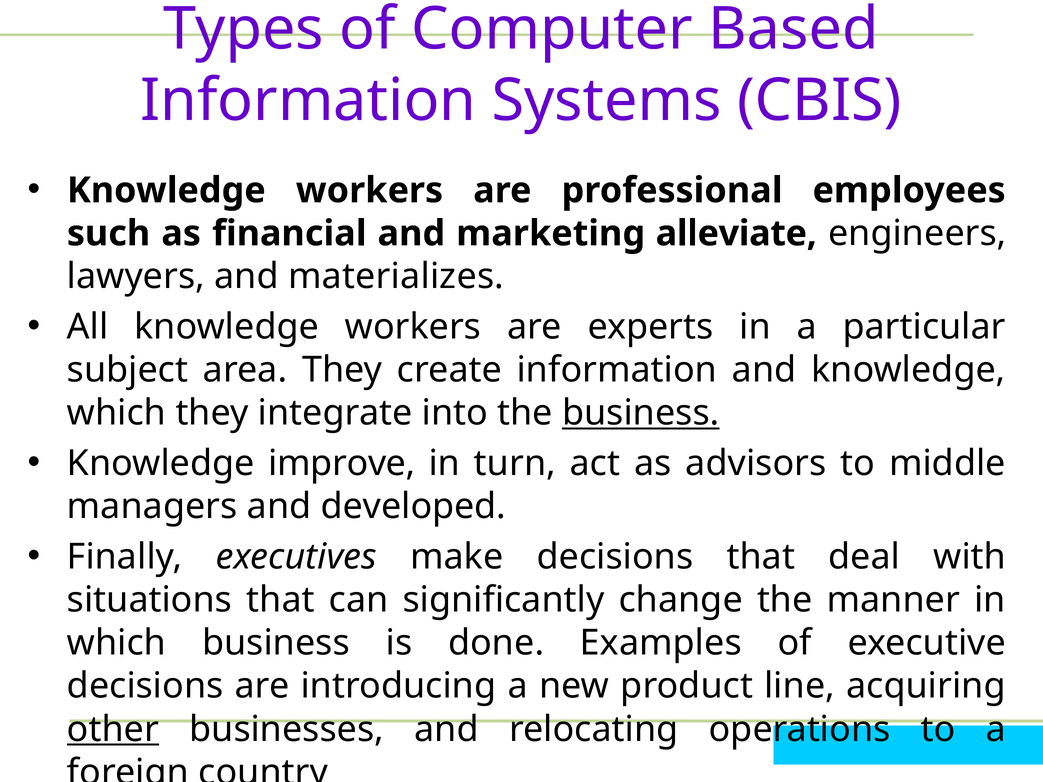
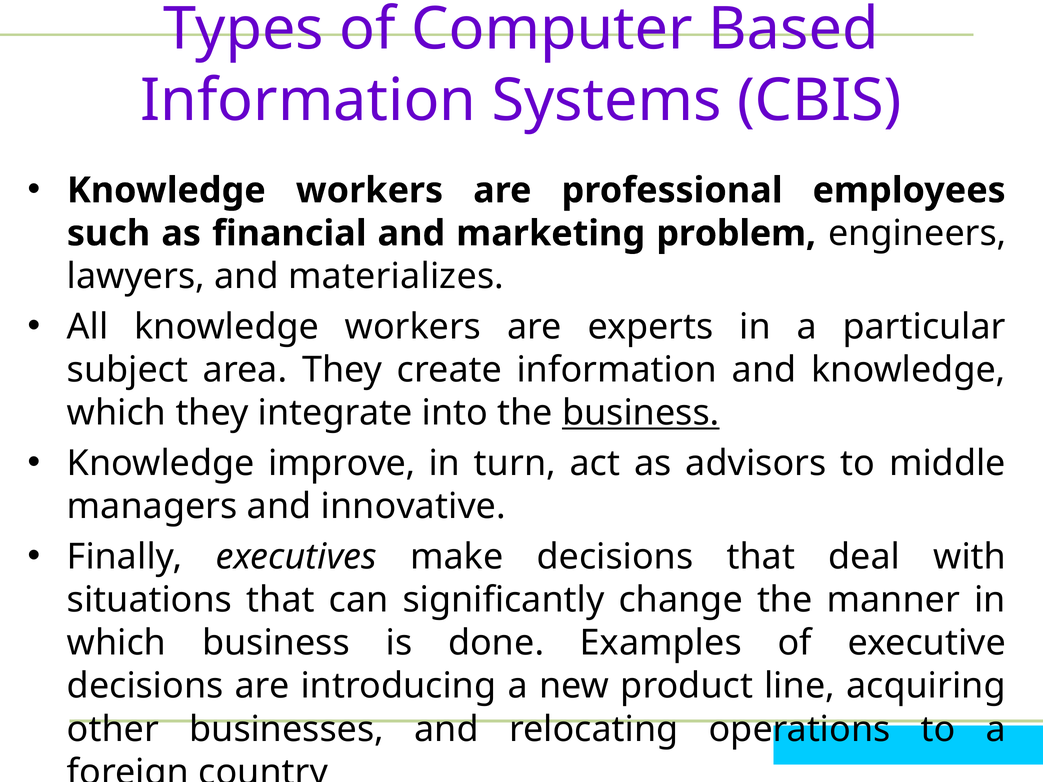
alleviate: alleviate -> problem
developed: developed -> innovative
other underline: present -> none
